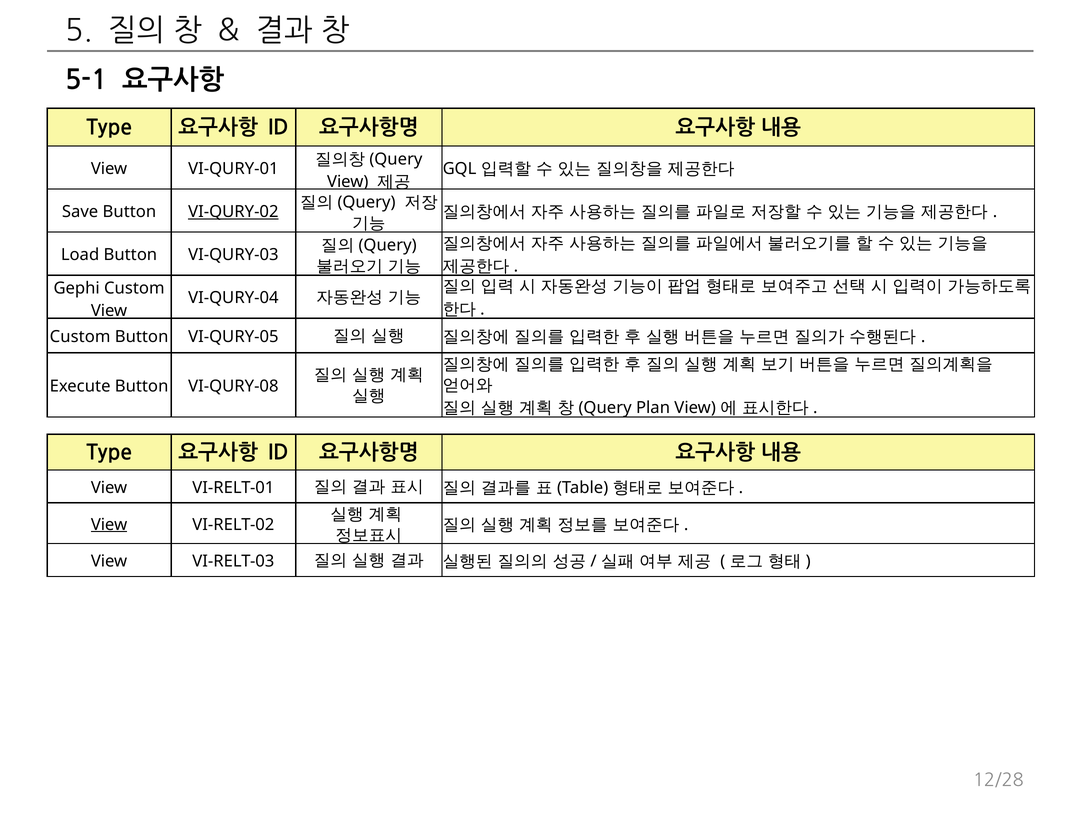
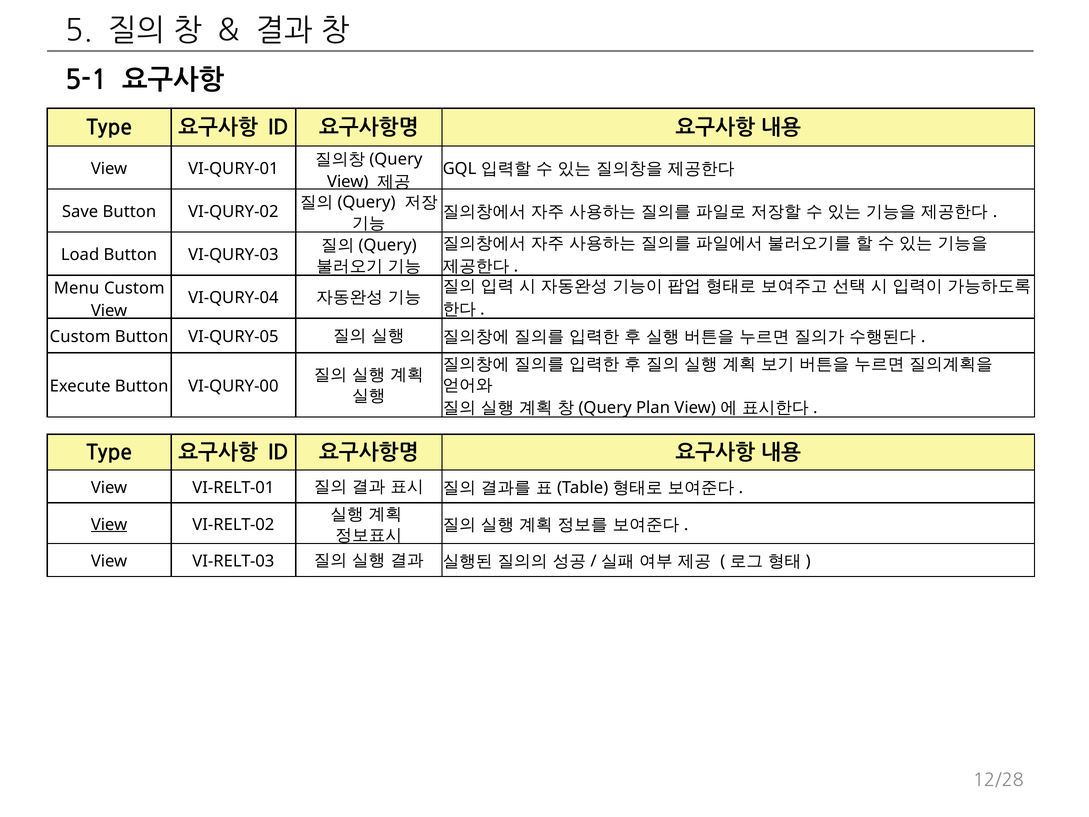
VI-QURY-02 underline: present -> none
Gephi: Gephi -> Menu
VI-QURY-08: VI-QURY-08 -> VI-QURY-00
